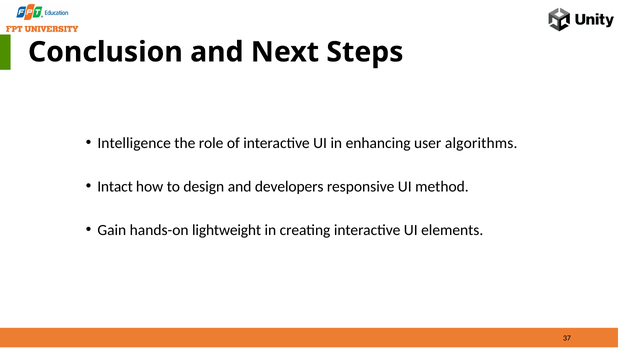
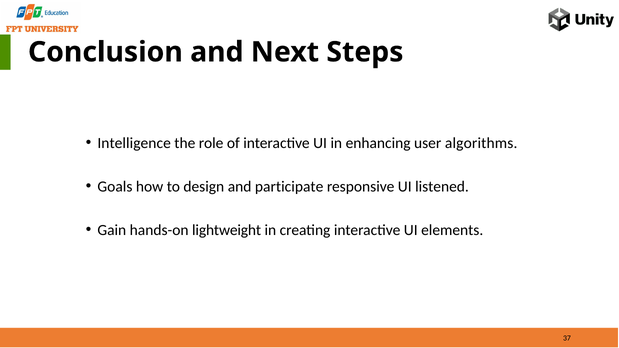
Intact: Intact -> Goals
developers: developers -> participate
method: method -> listened
